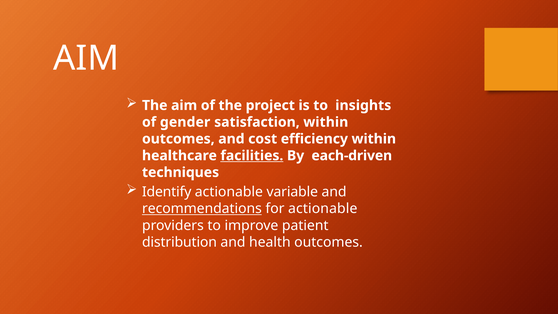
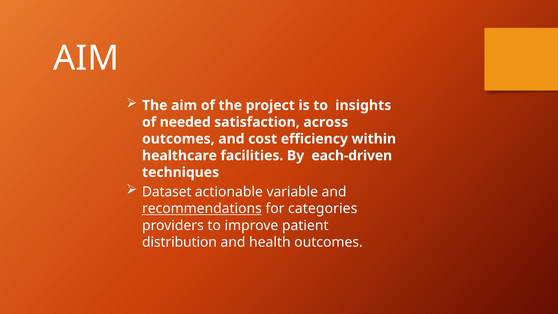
gender: gender -> needed
satisfaction within: within -> across
facilities underline: present -> none
Identify: Identify -> Dataset
for actionable: actionable -> categories
